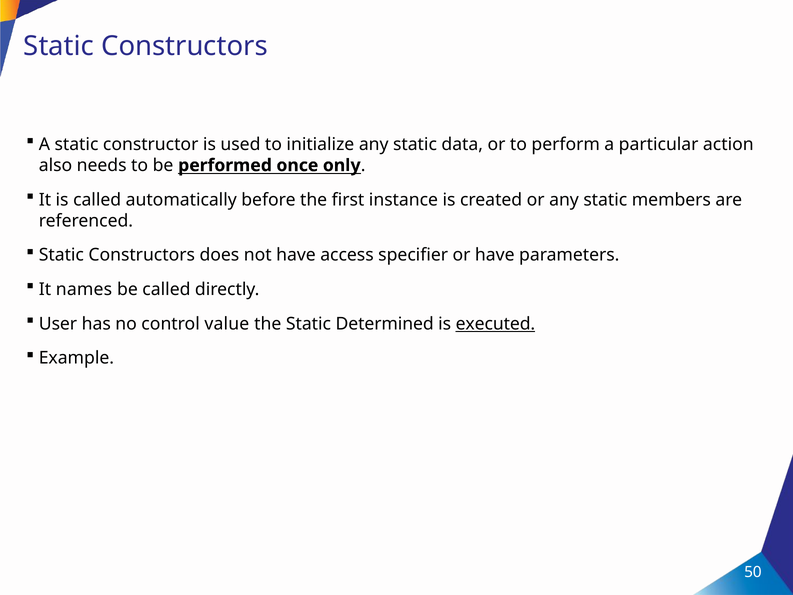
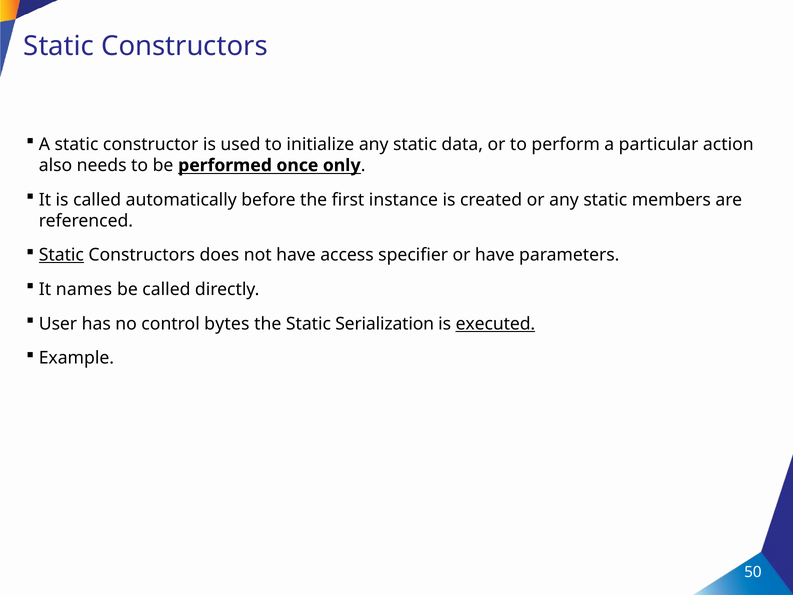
Static at (61, 255) underline: none -> present
value: value -> bytes
Determined: Determined -> Serialization
